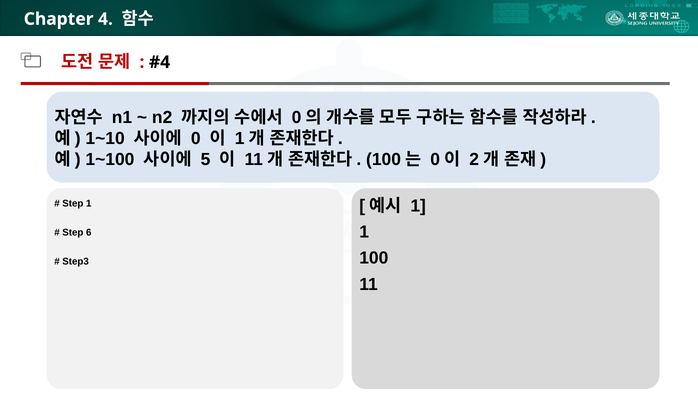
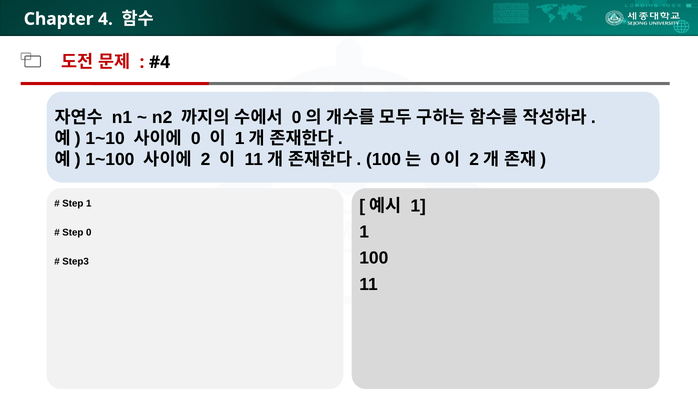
5 at (206, 159): 5 -> 2
Step 6: 6 -> 0
